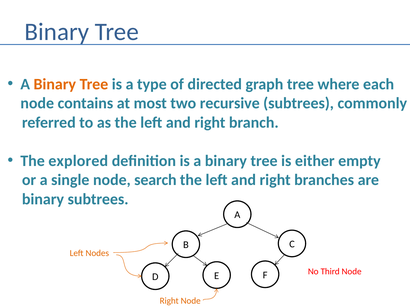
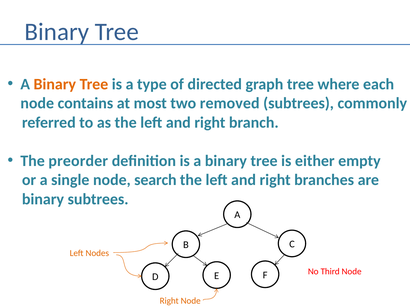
recursive: recursive -> removed
explored: explored -> preorder
